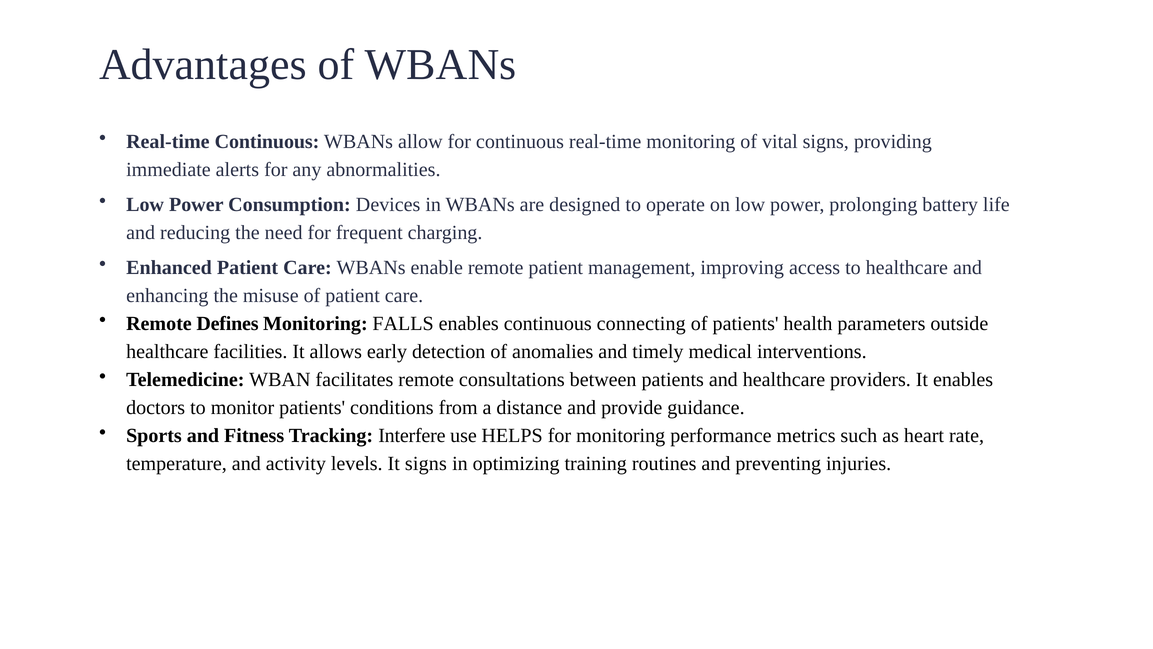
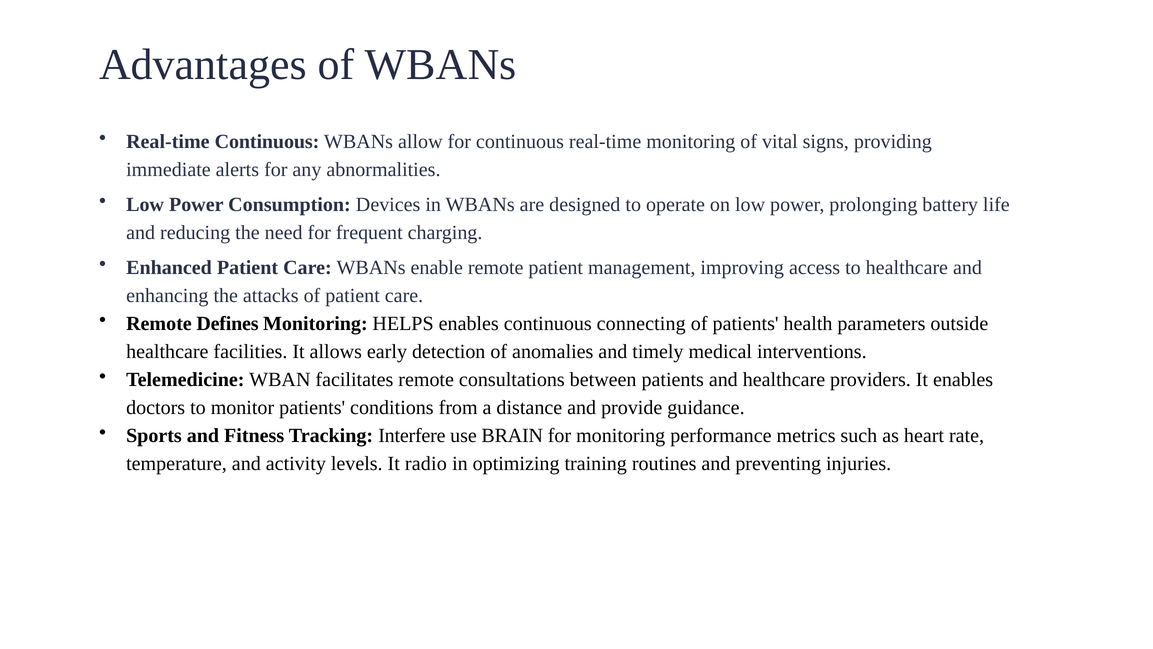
misuse: misuse -> attacks
FALLS: FALLS -> HELPS
HELPS: HELPS -> BRAIN
It signs: signs -> radio
